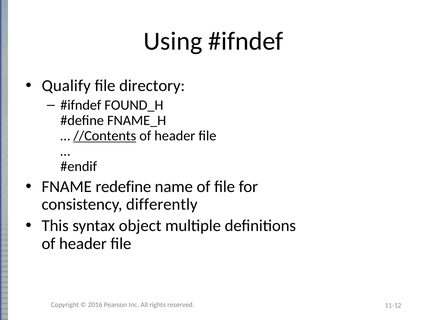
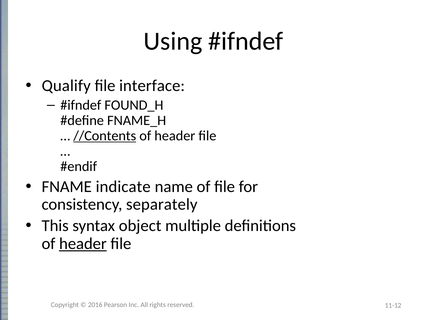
directory: directory -> interface
redefine: redefine -> indicate
differently: differently -> separately
header at (83, 244) underline: none -> present
